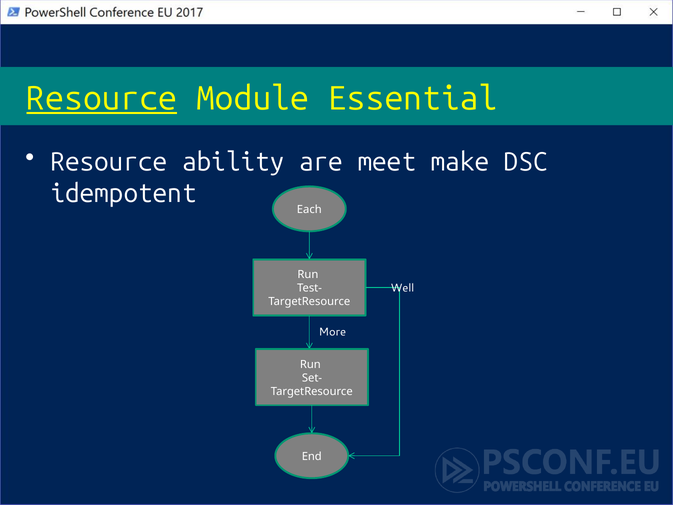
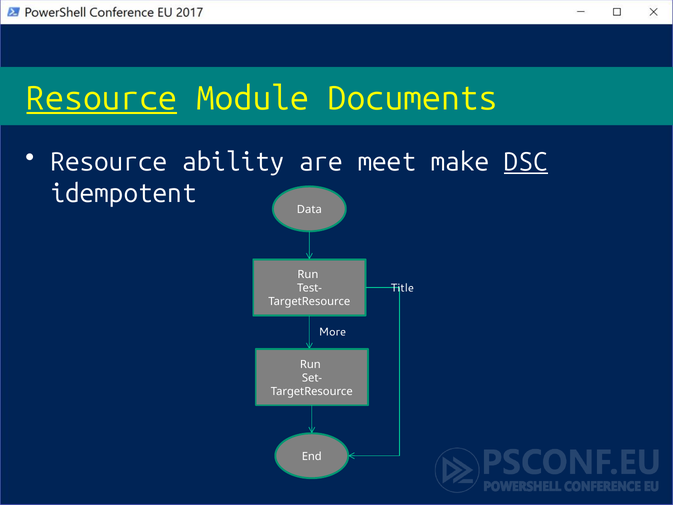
Essential: Essential -> Documents
DSC underline: none -> present
Each: Each -> Data
Well: Well -> Title
